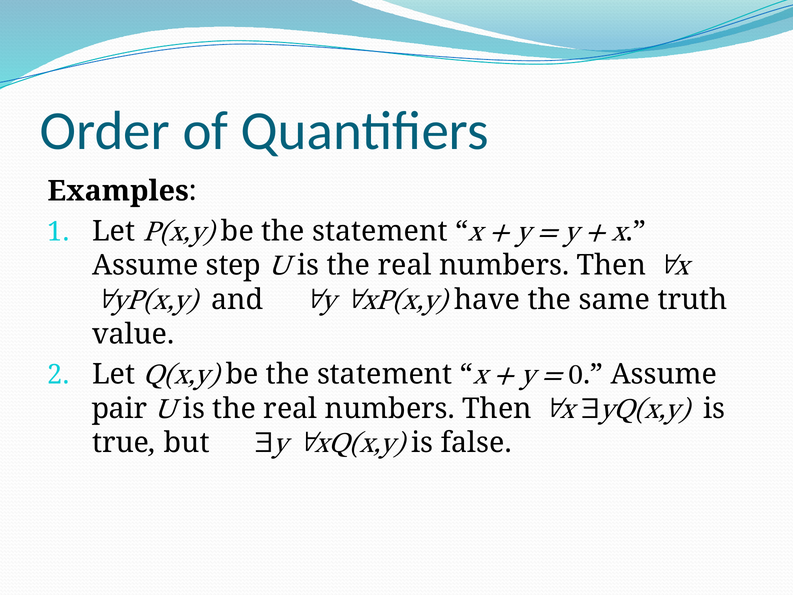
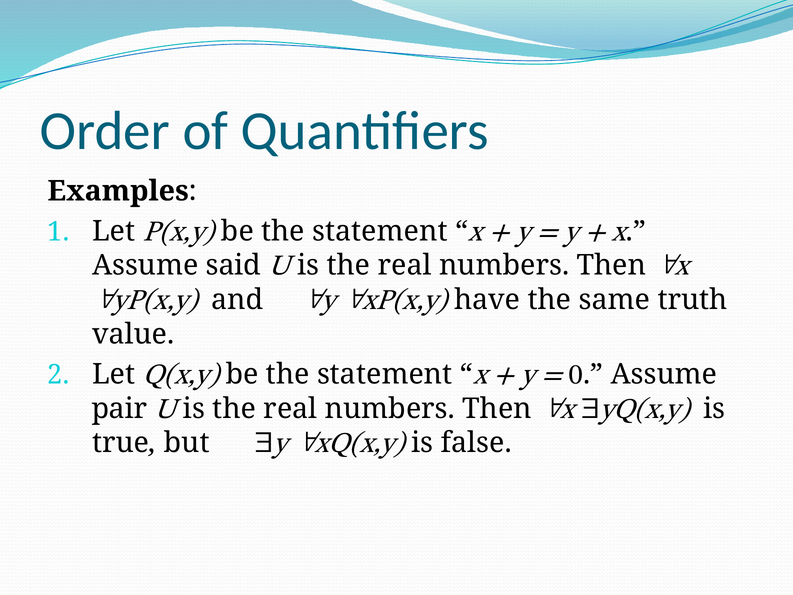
step: step -> said
